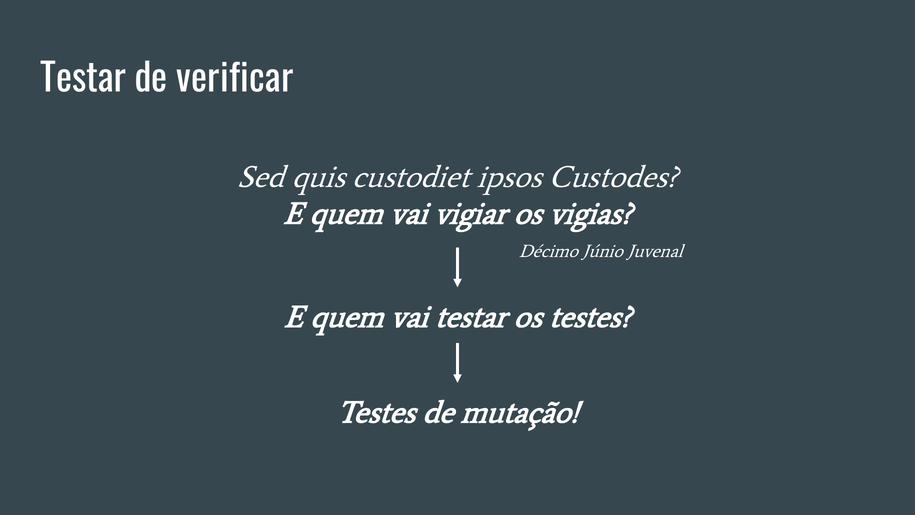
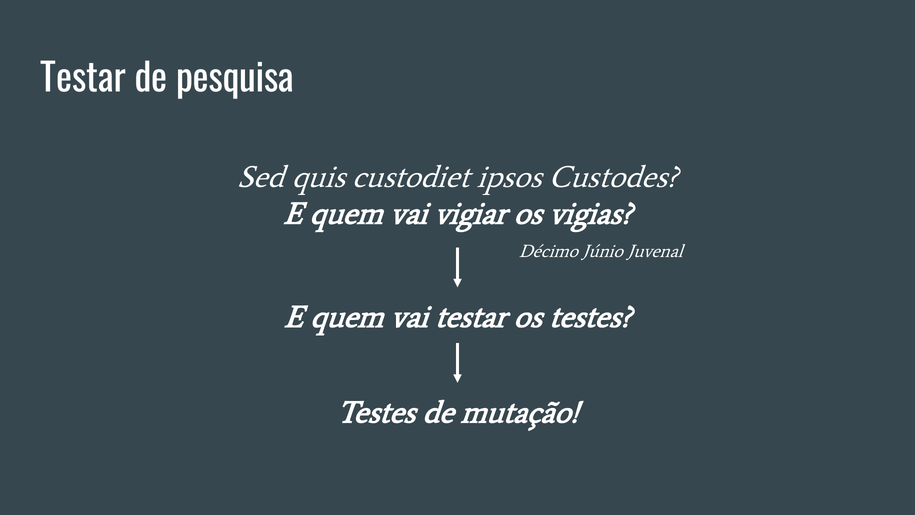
verificar: verificar -> pesquisa
